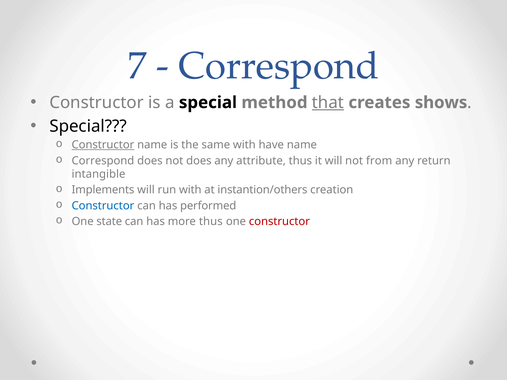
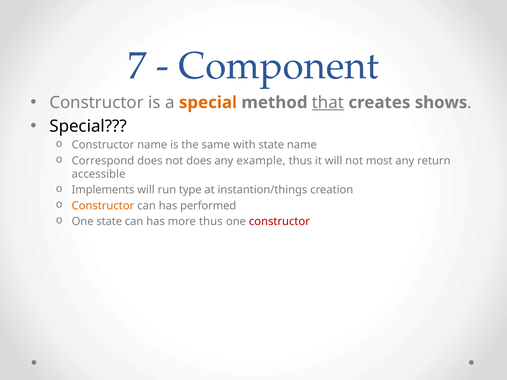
Correspond at (279, 66): Correspond -> Component
special at (208, 103) colour: black -> orange
Constructor at (103, 145) underline: present -> none
with have: have -> state
attribute: attribute -> example
from: from -> most
intangible: intangible -> accessible
run with: with -> type
instantion/others: instantion/others -> instantion/things
Constructor at (103, 206) colour: blue -> orange
